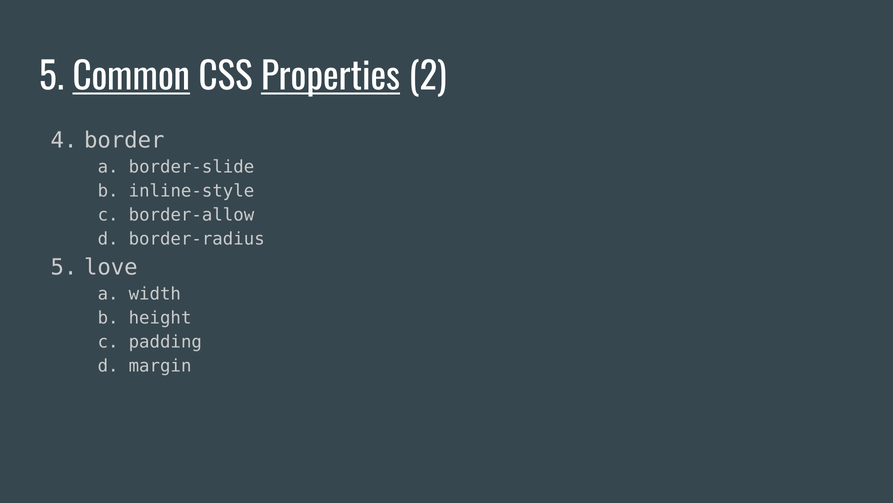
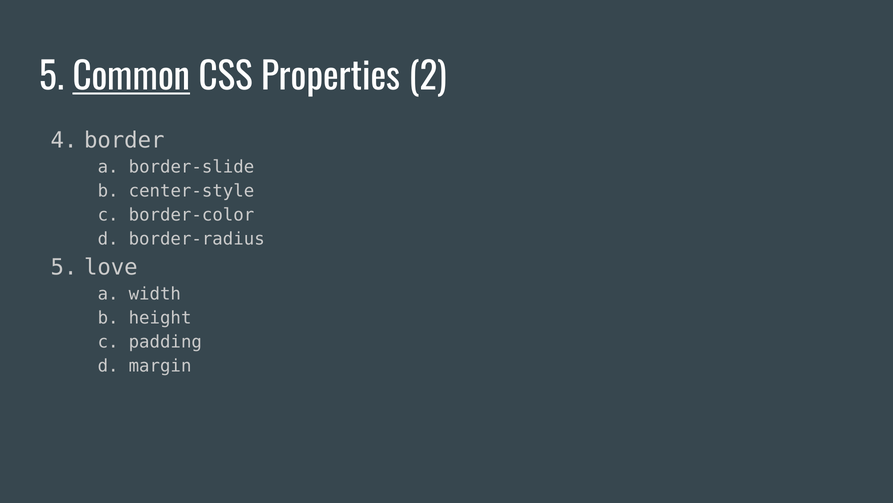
Properties underline: present -> none
inline-style: inline-style -> center-style
border-allow: border-allow -> border-color
